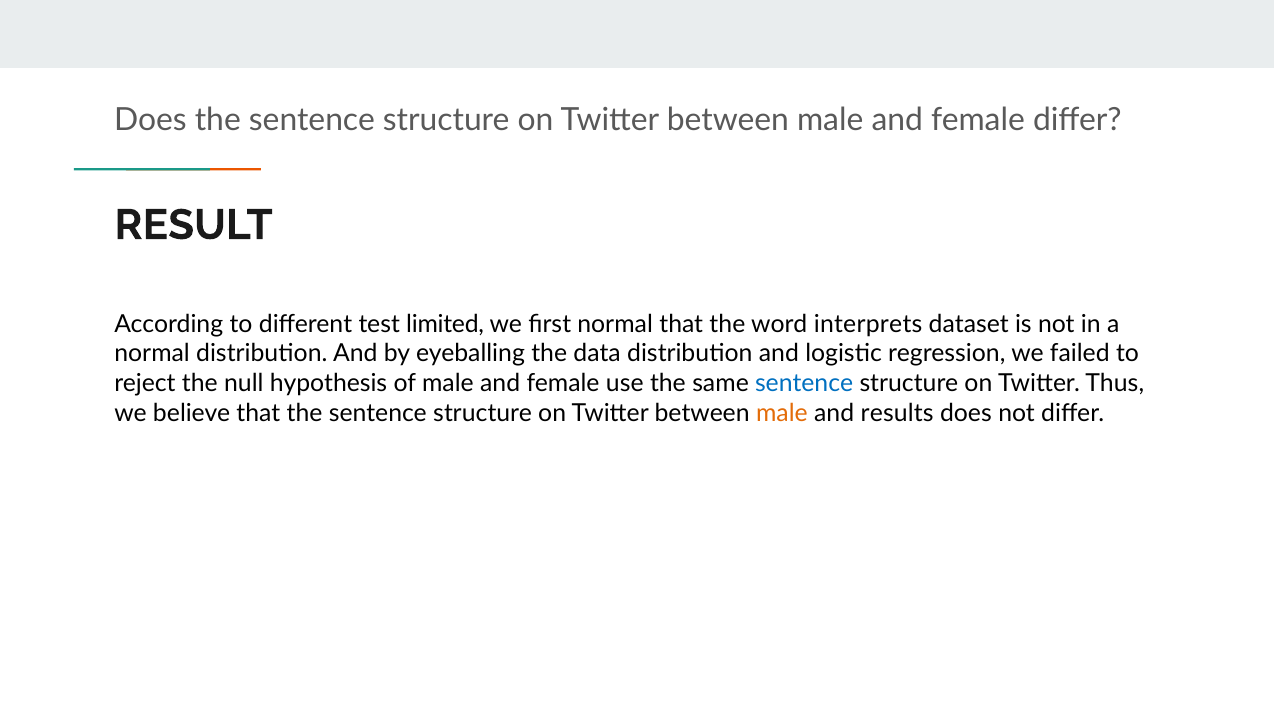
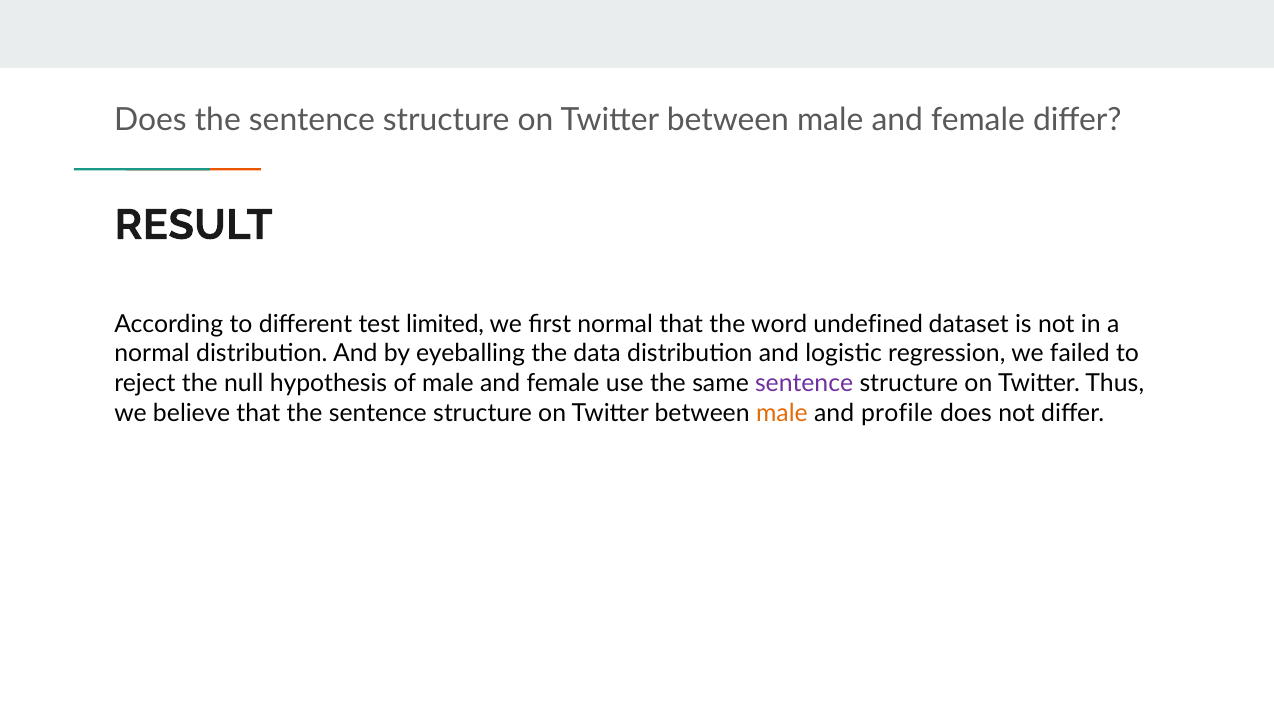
interprets: interprets -> undefined
sentence at (804, 383) colour: blue -> purple
results: results -> profile
